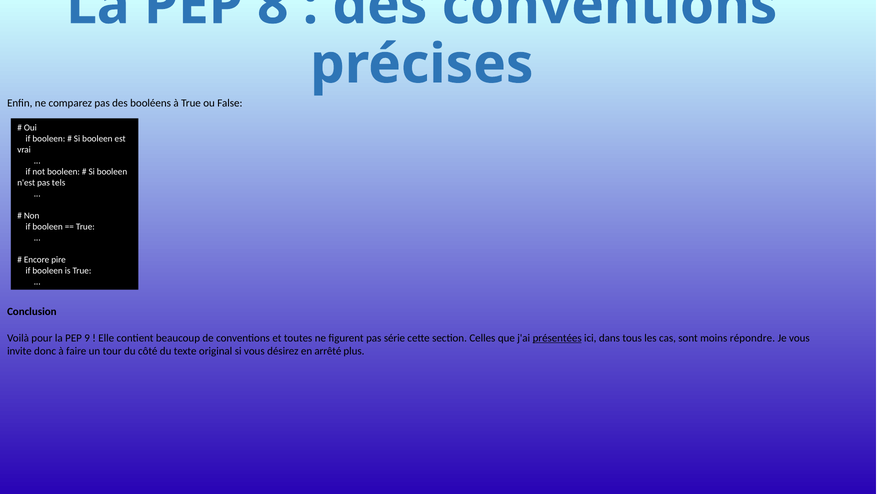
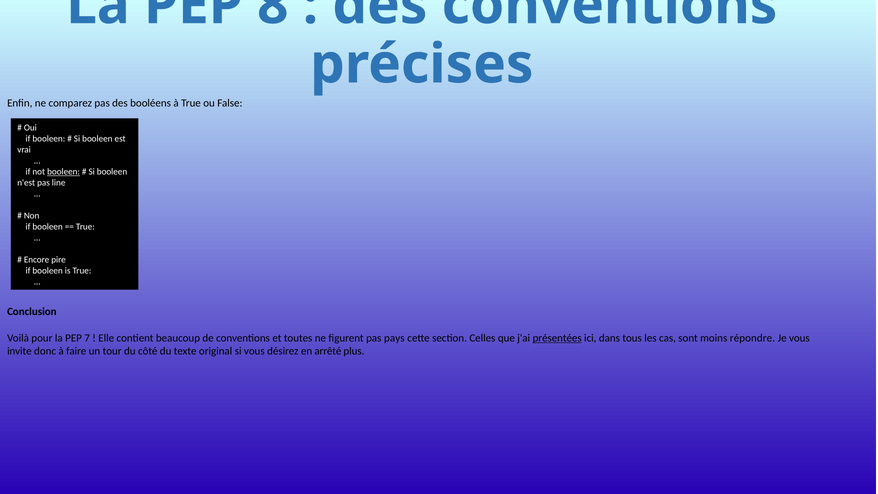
booleen at (64, 172) underline: none -> present
tels: tels -> line
9: 9 -> 7
série: série -> pays
